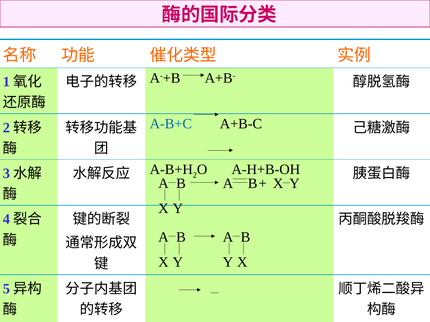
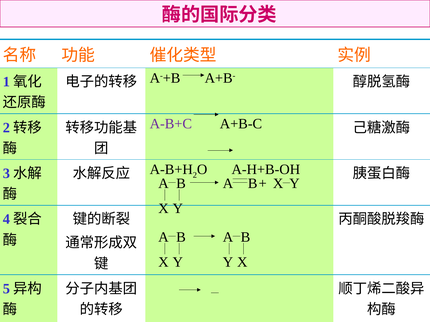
A-B+C colour: blue -> purple
